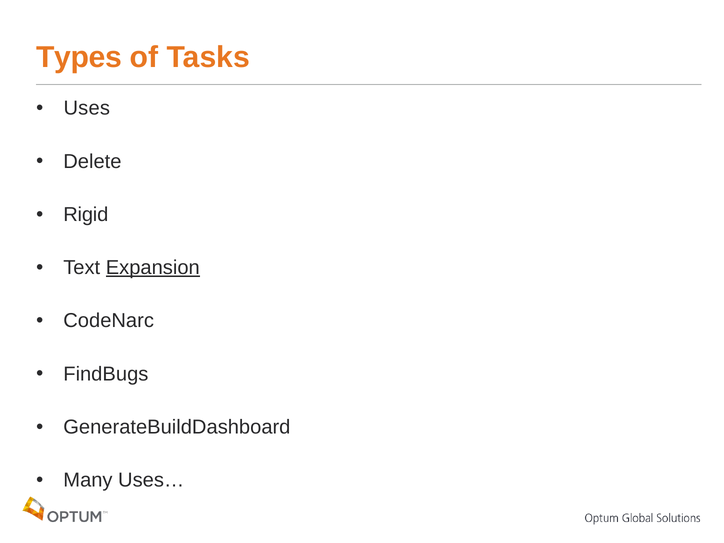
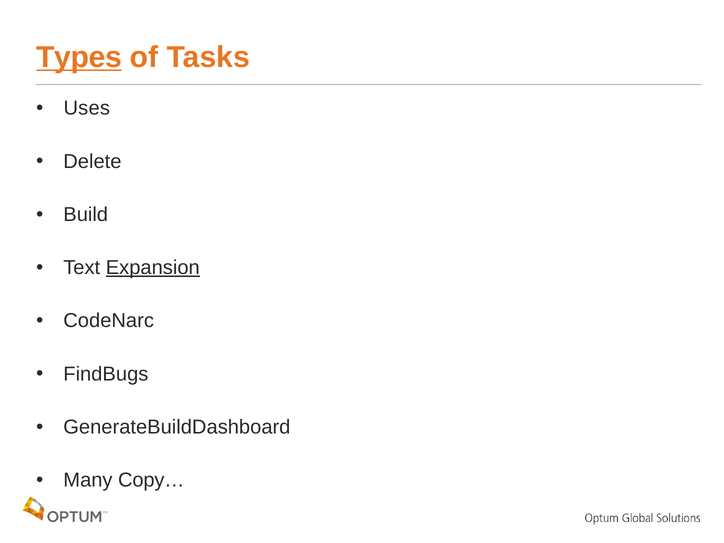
Types underline: none -> present
Rigid: Rigid -> Build
Uses…: Uses… -> Copy…
